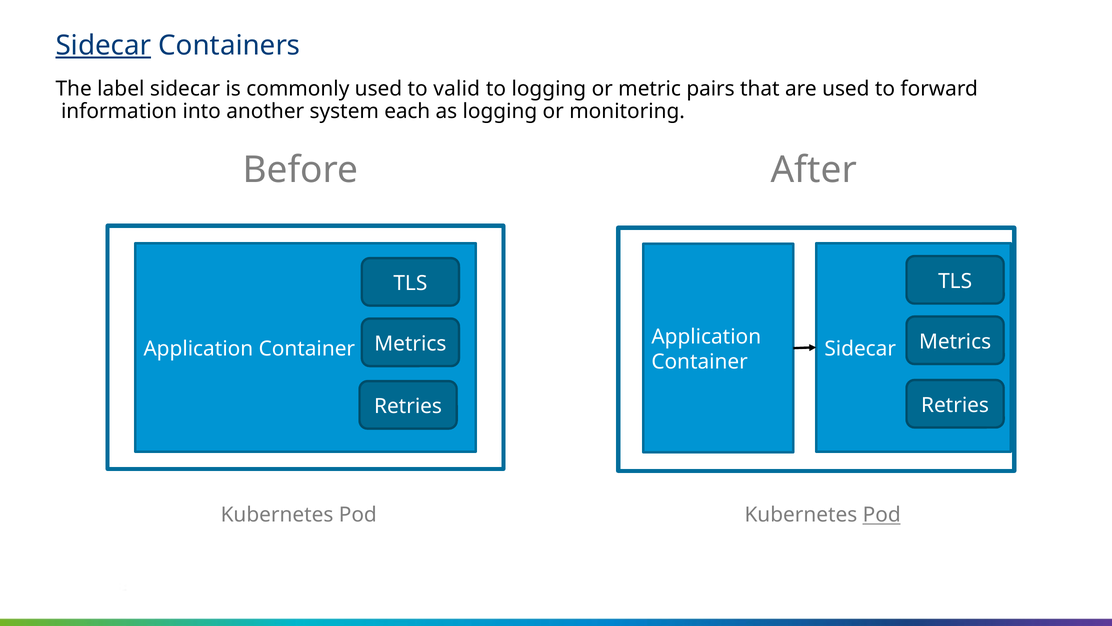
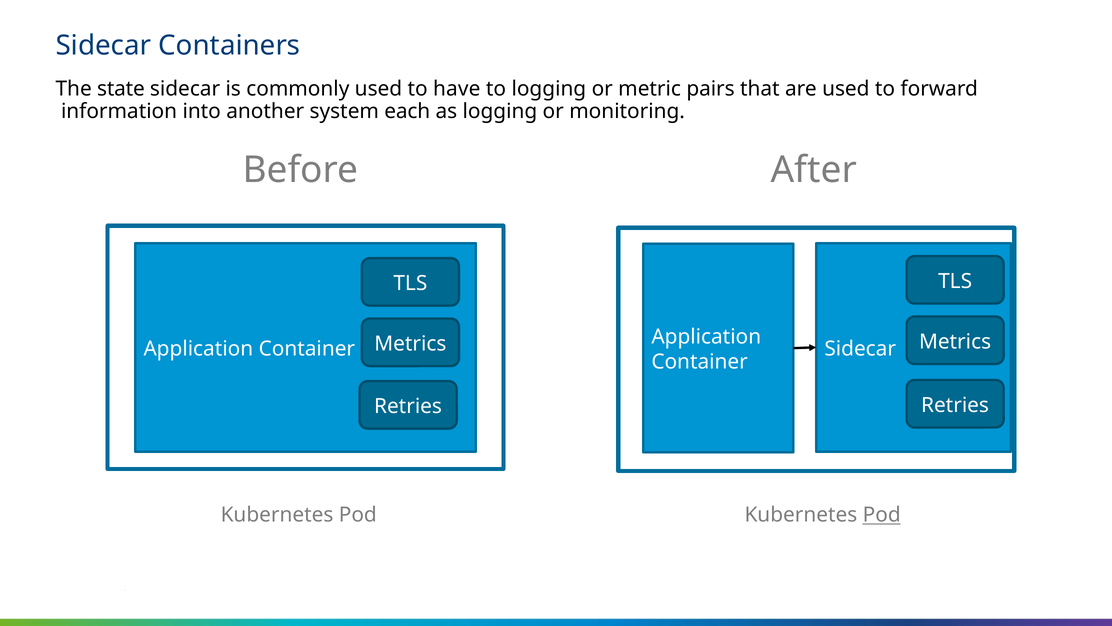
Sidecar at (103, 45) underline: present -> none
label: label -> state
valid: valid -> have
